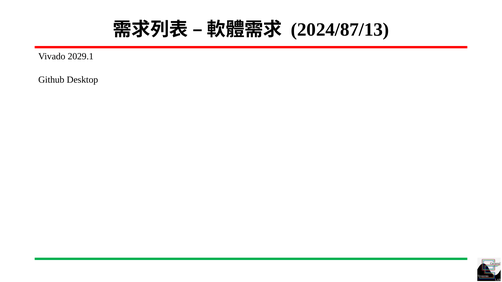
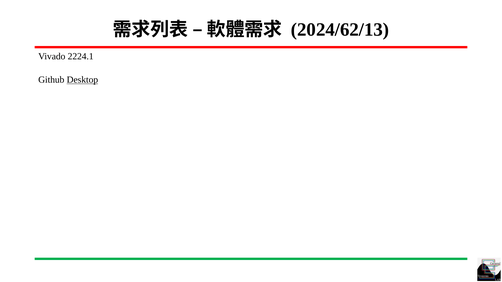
2024/87/13: 2024/87/13 -> 2024/62/13
2029.1: 2029.1 -> 2224.1
Desktop underline: none -> present
